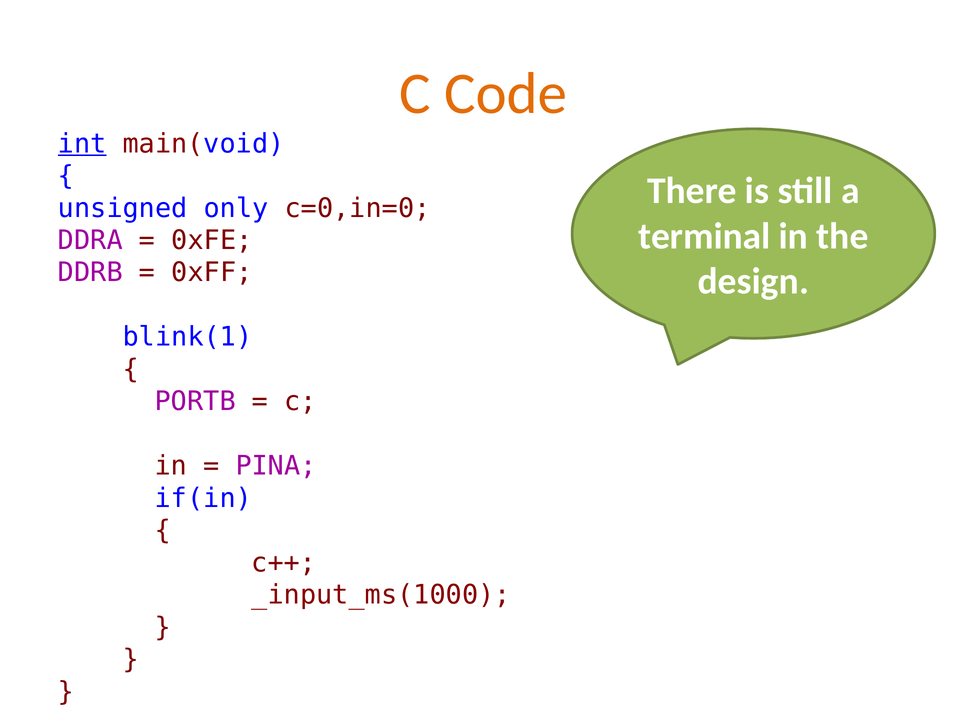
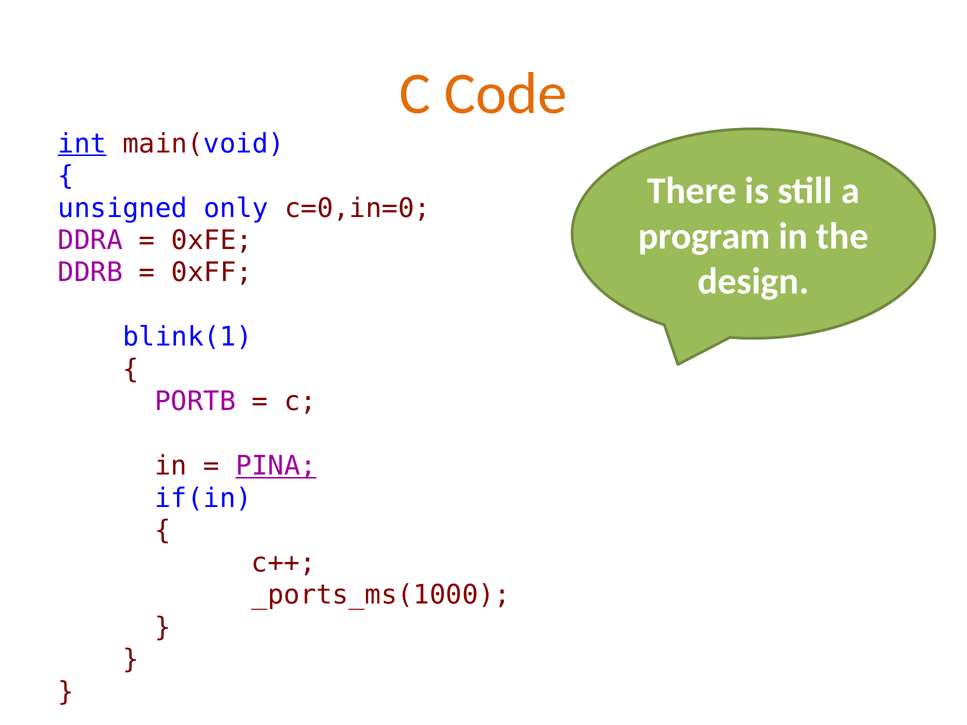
terminal: terminal -> program
PINA underline: none -> present
_input_ms(1000: _input_ms(1000 -> _ports_ms(1000
